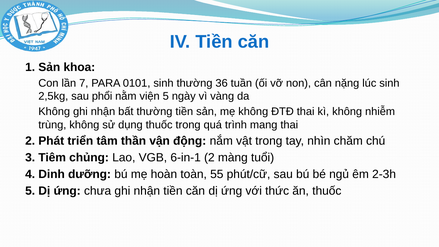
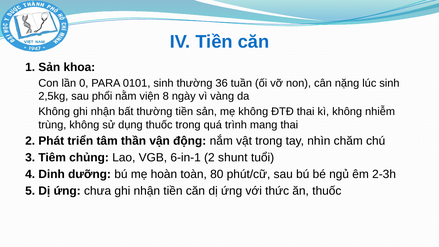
7: 7 -> 0
viện 5: 5 -> 8
màng: màng -> shunt
55: 55 -> 80
